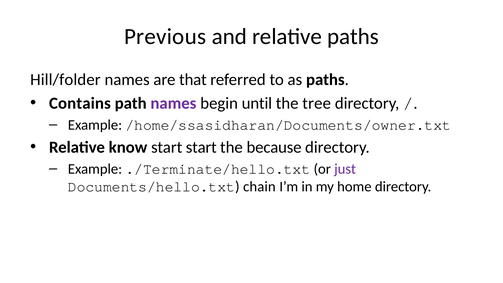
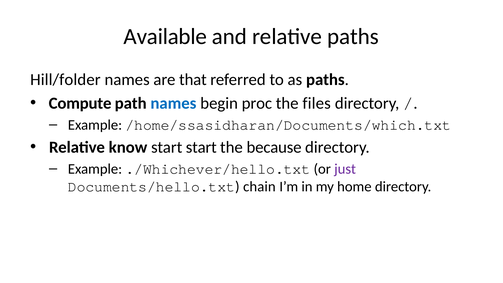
Previous: Previous -> Available
Contains: Contains -> Compute
names at (173, 103) colour: purple -> blue
until: until -> proc
tree: tree -> files
/home/ssasidharan/Documents/owner.txt: /home/ssasidharan/Documents/owner.txt -> /home/ssasidharan/Documents/which.txt
./Terminate/hello.txt: ./Terminate/hello.txt -> ./Whichever/hello.txt
